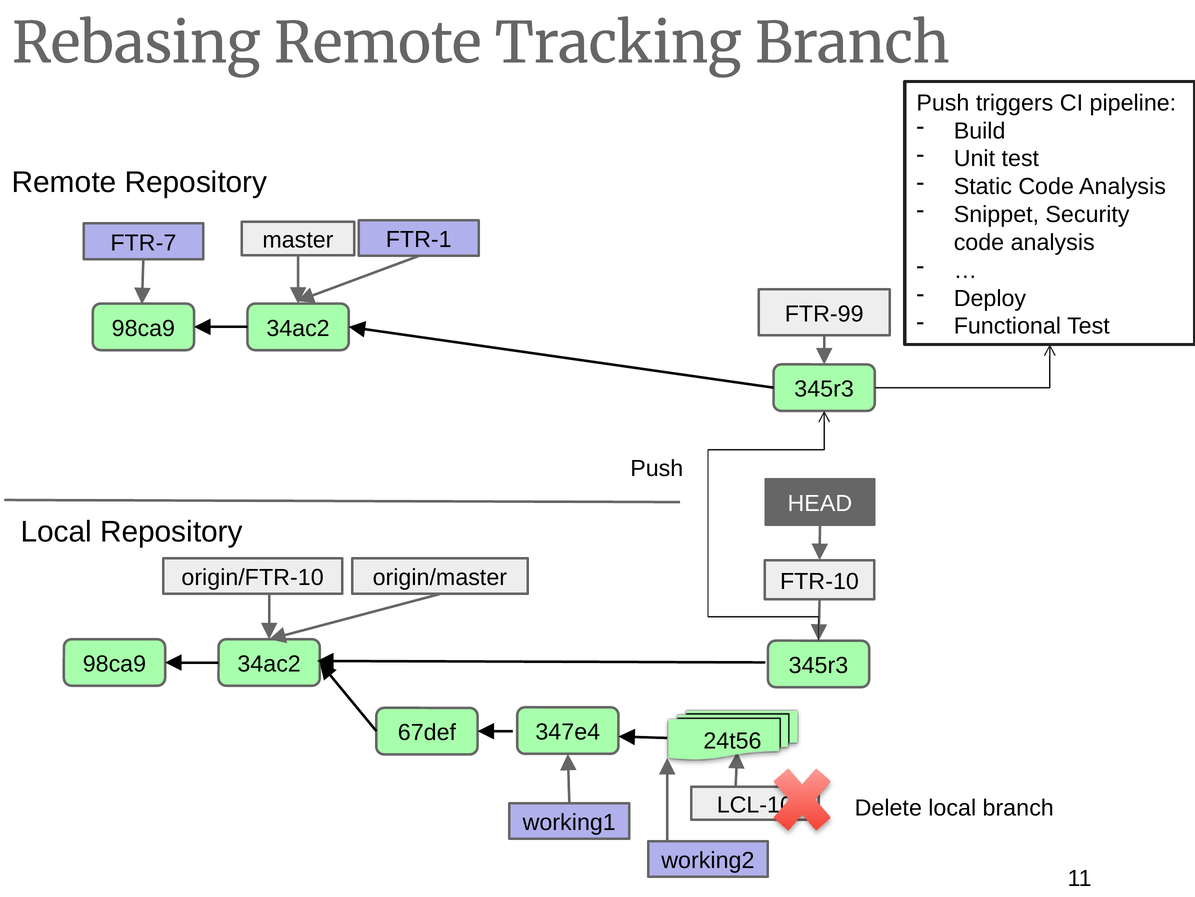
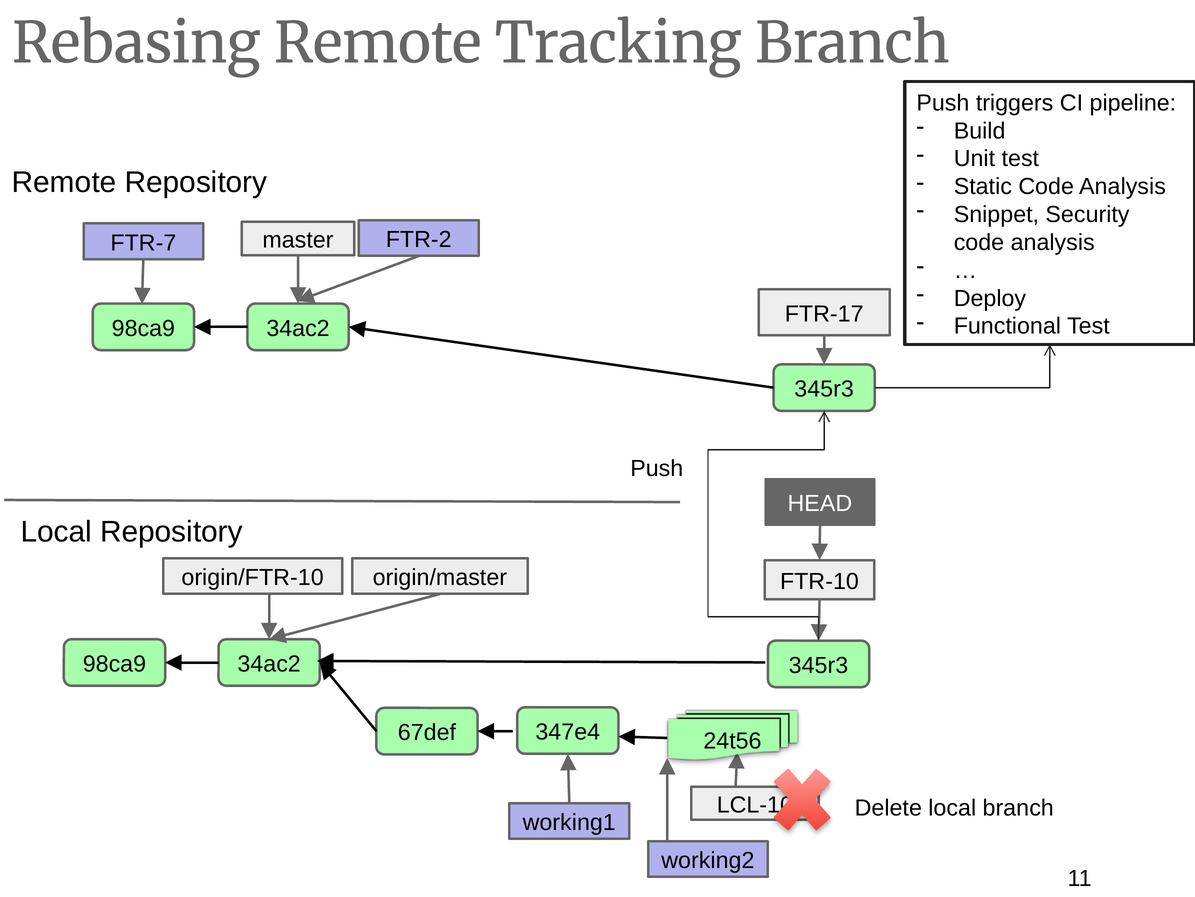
FTR-1: FTR-1 -> FTR-2
FTR-99: FTR-99 -> FTR-17
